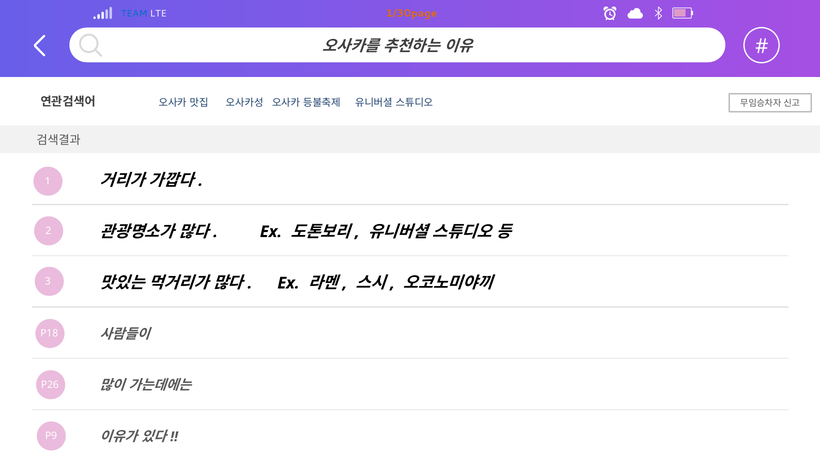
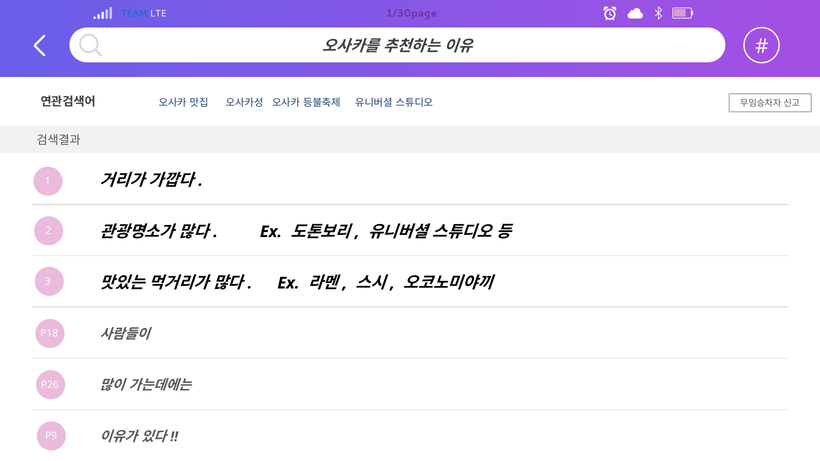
1/30page colour: orange -> purple
